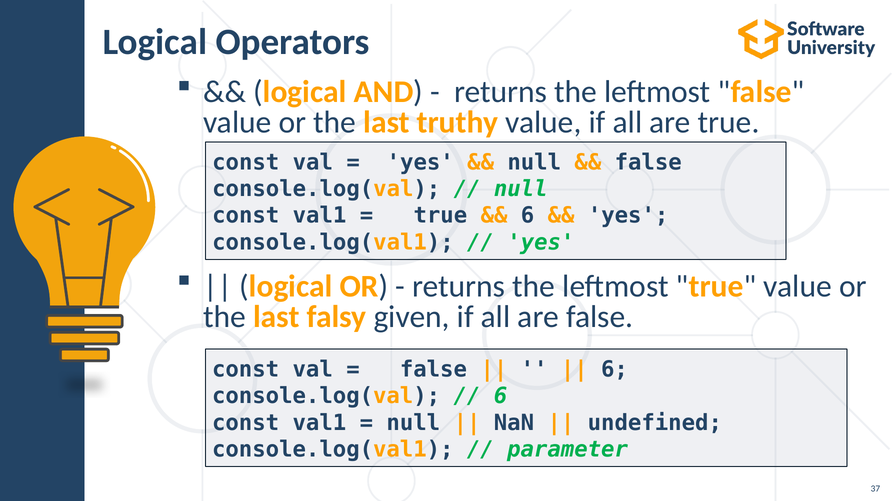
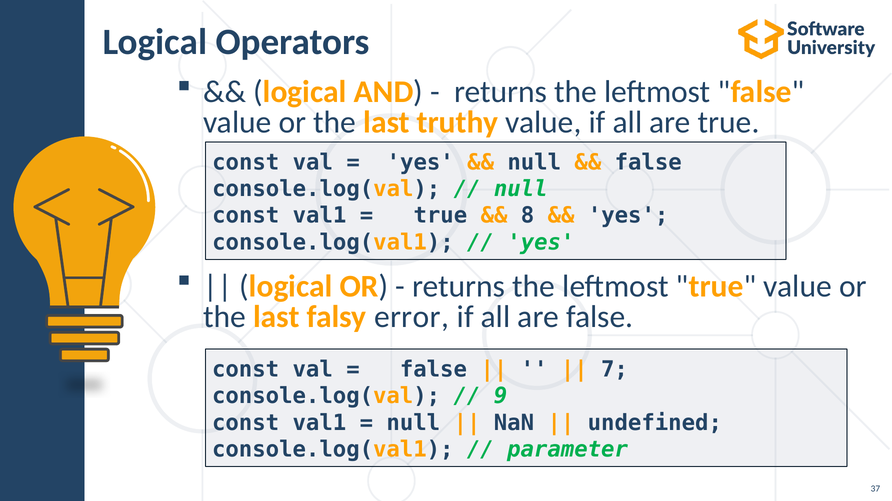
6 at (528, 216): 6 -> 8
given: given -> error
6 at (614, 370): 6 -> 7
6 at (500, 397): 6 -> 9
